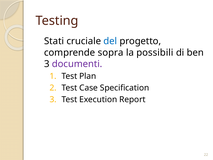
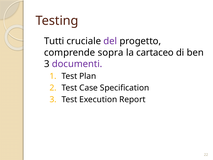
Stati: Stati -> Tutti
del colour: blue -> purple
possibili: possibili -> cartaceo
